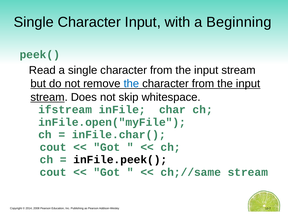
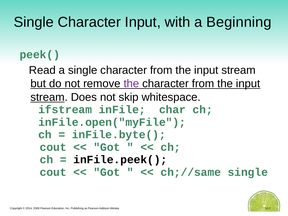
the at (131, 84) colour: blue -> purple
inFile.char(: inFile.char( -> inFile.byte(
ch;//same stream: stream -> single
